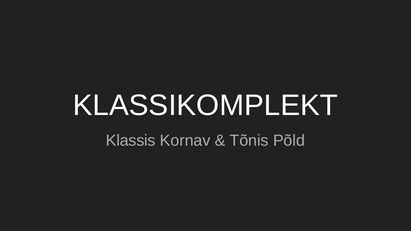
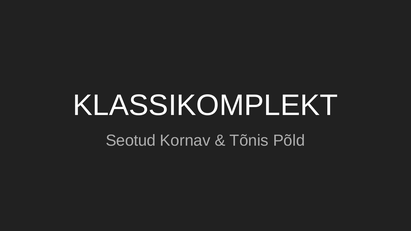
Klassis: Klassis -> Seotud
